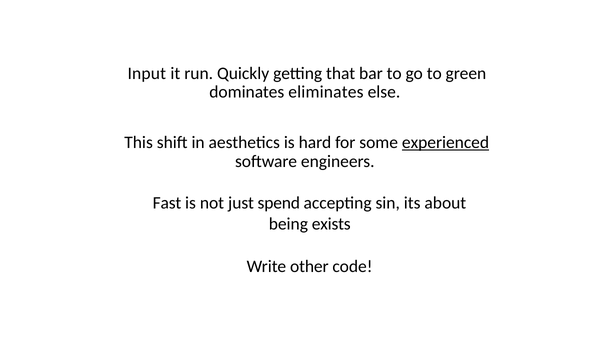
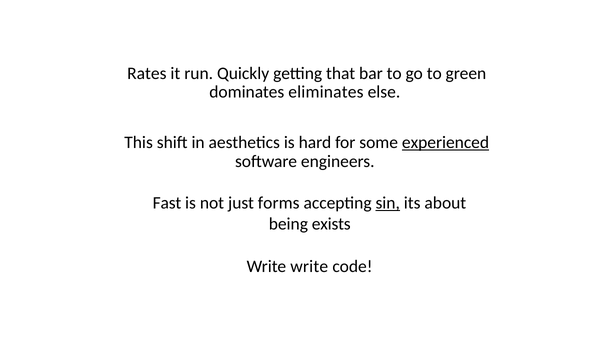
Input: Input -> Rates
spend: spend -> forms
sin underline: none -> present
Write other: other -> write
